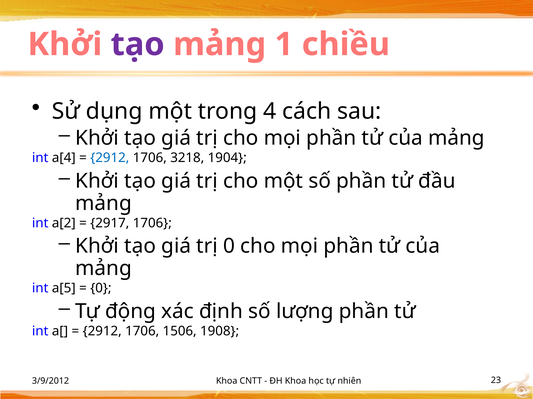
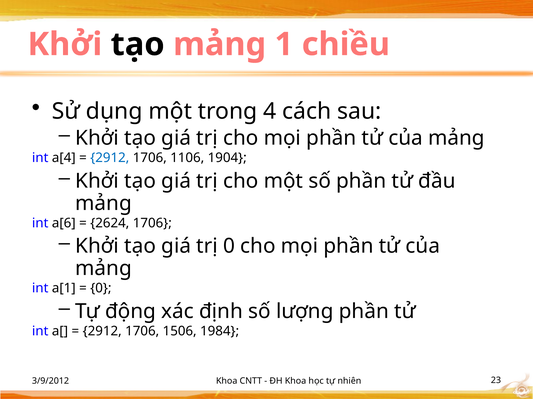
tạo at (138, 44) colour: purple -> black
3218: 3218 -> 1106
a[2: a[2 -> a[6
2917: 2917 -> 2624
a[5: a[5 -> a[1
1908: 1908 -> 1984
